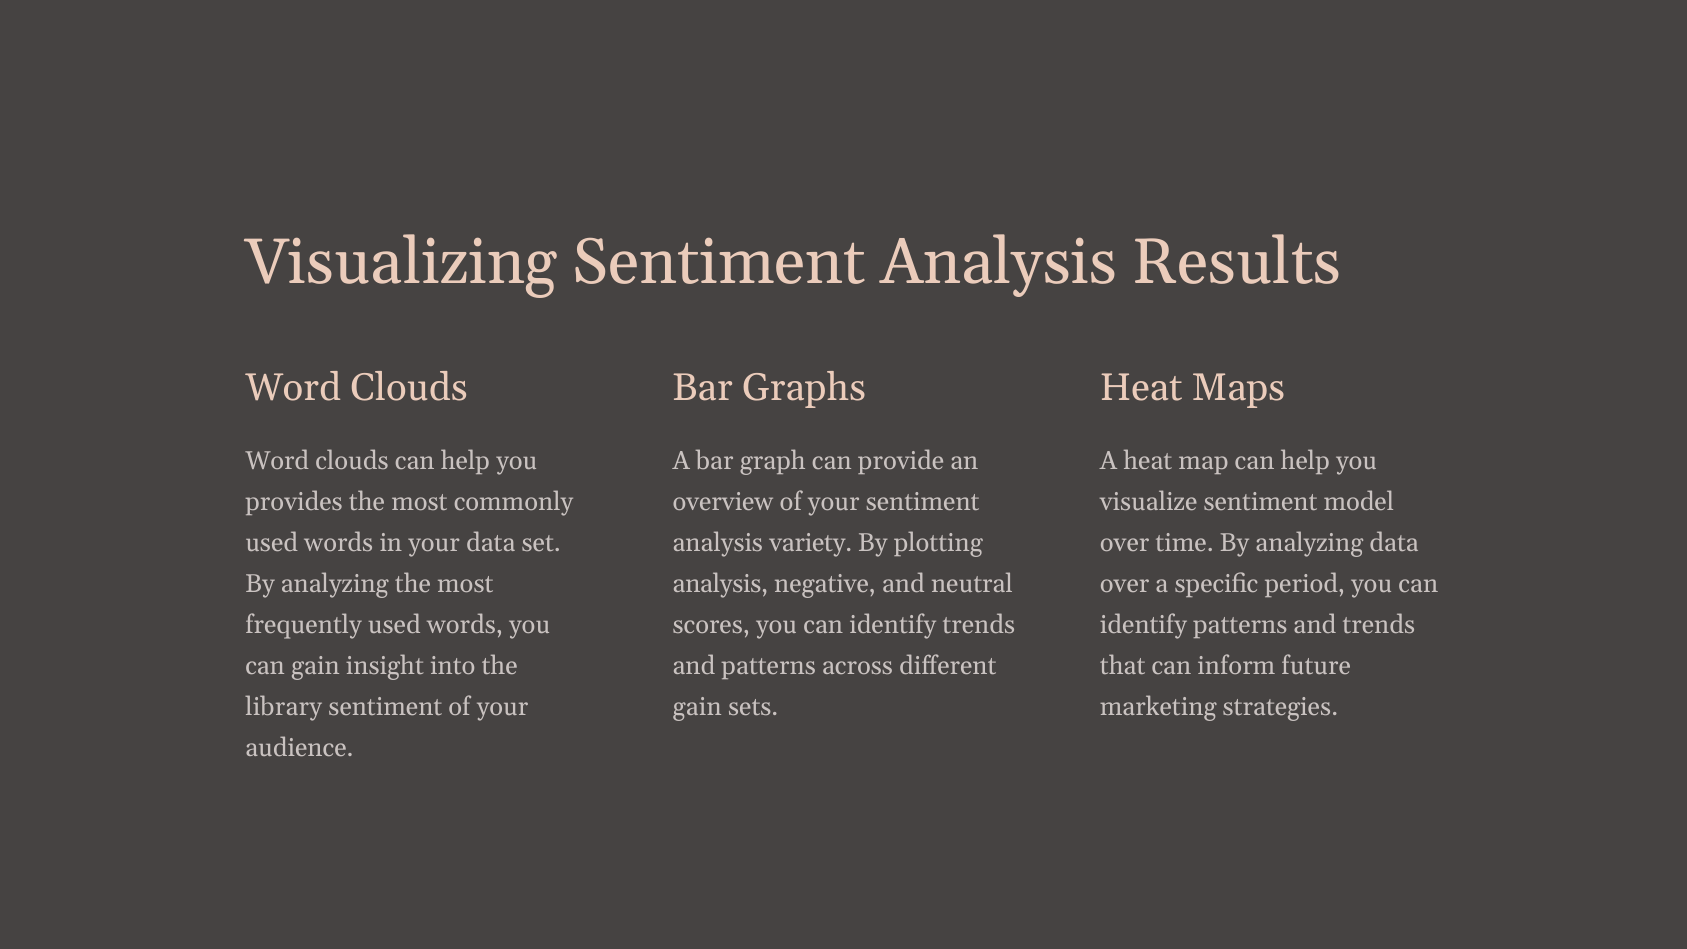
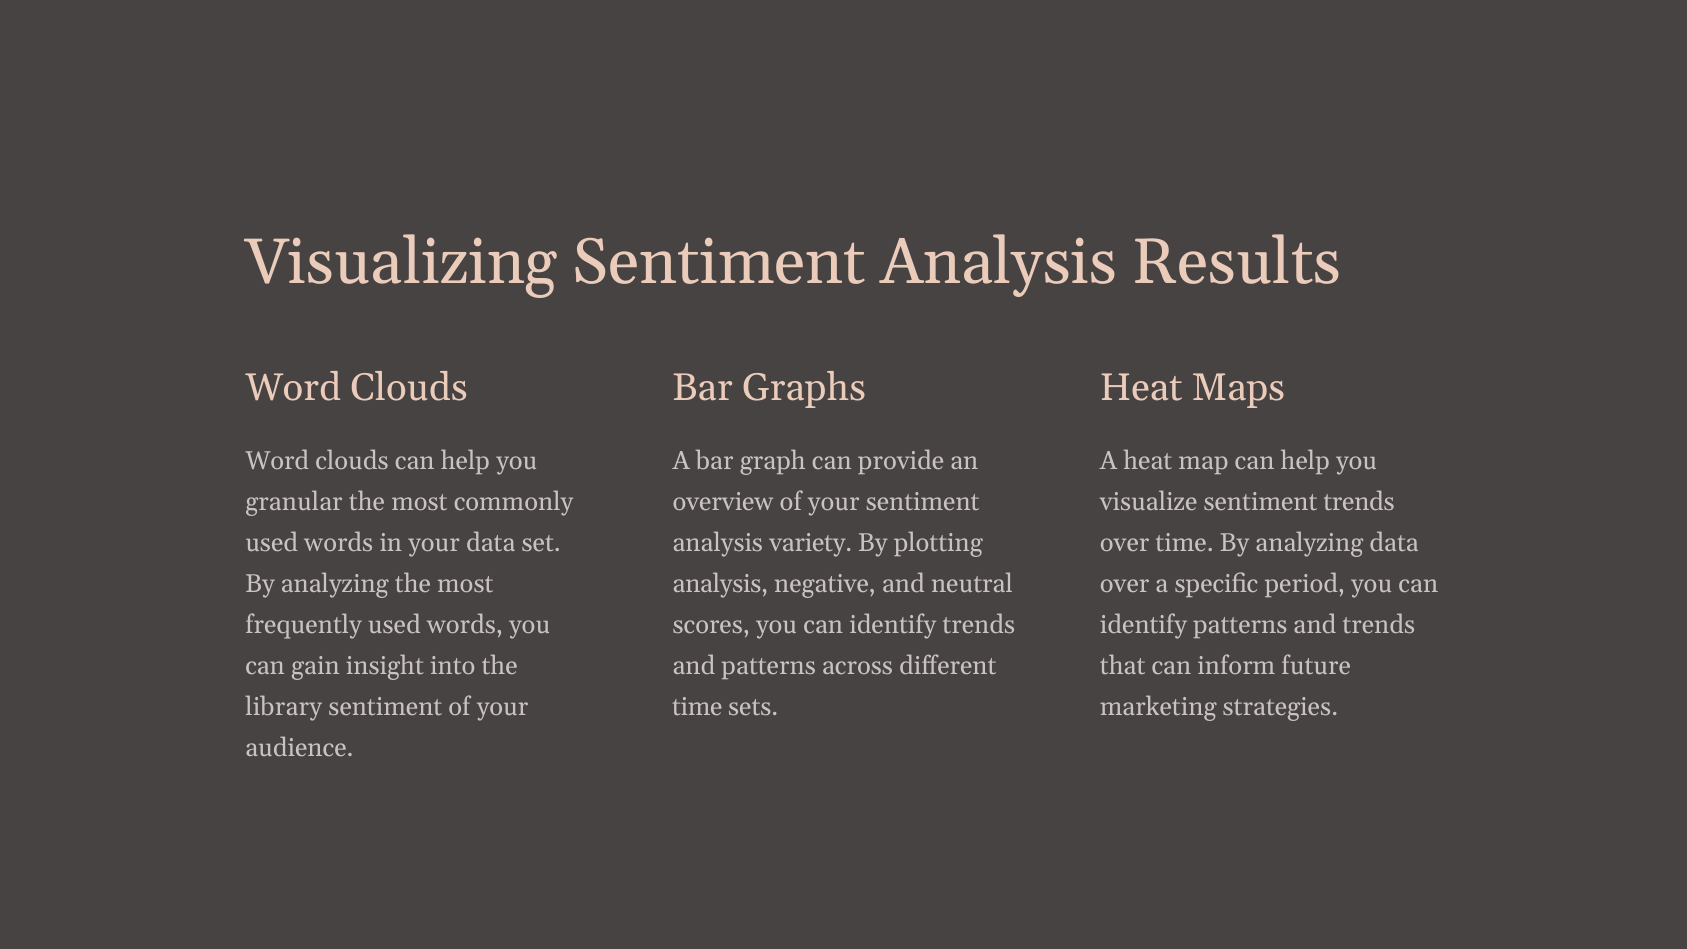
provides: provides -> granular
sentiment model: model -> trends
gain at (697, 707): gain -> time
